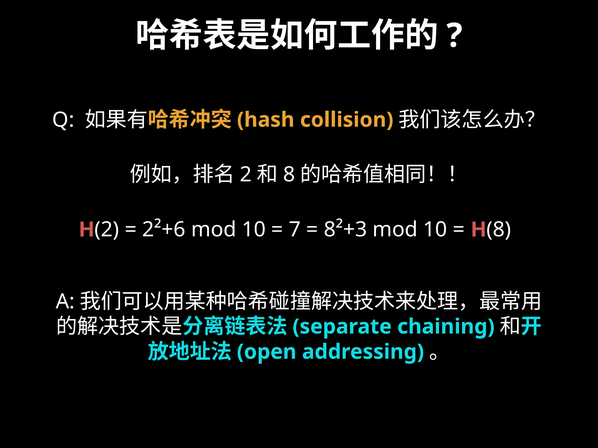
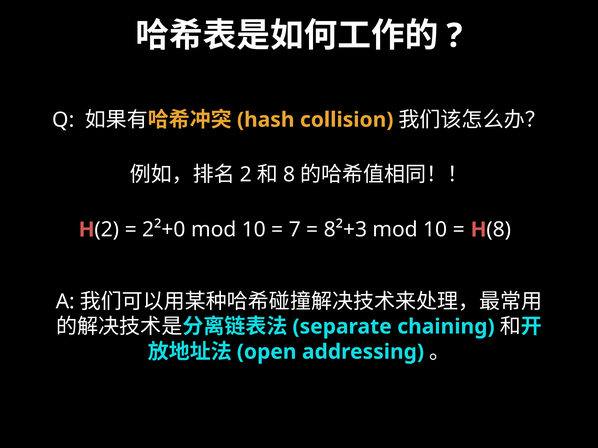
2²+6: 2²+6 -> 2²+0
